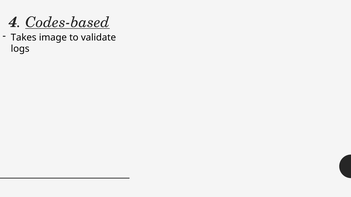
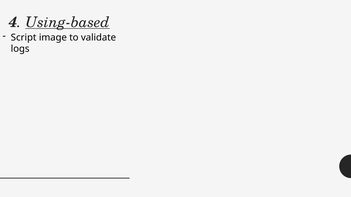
Codes-based: Codes-based -> Using-based
Takes: Takes -> Script
